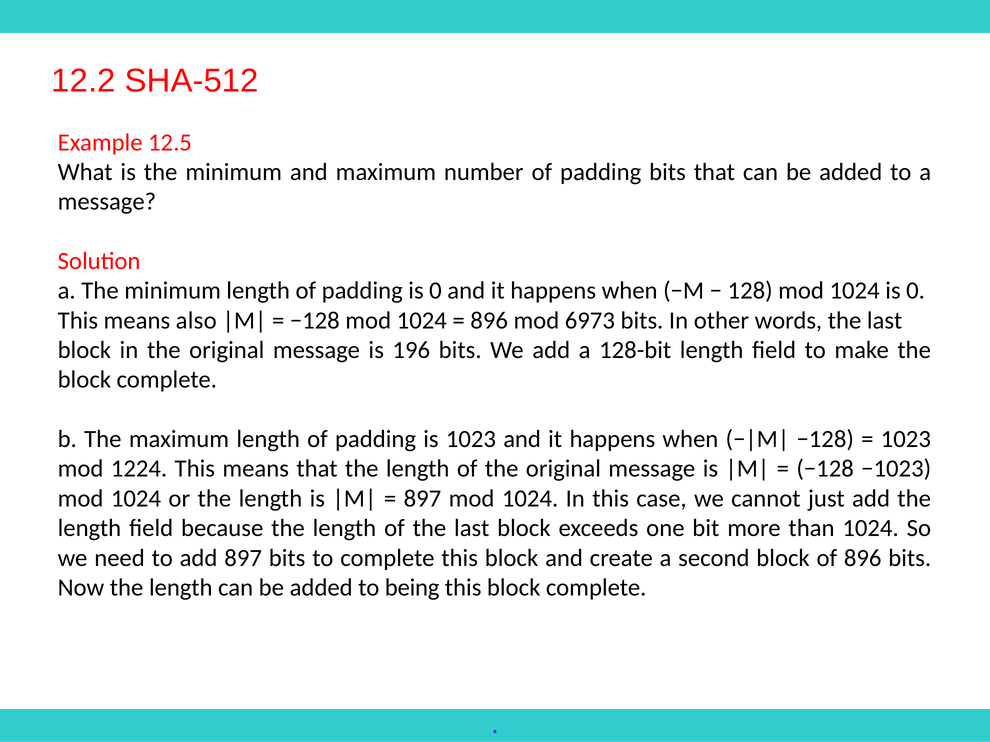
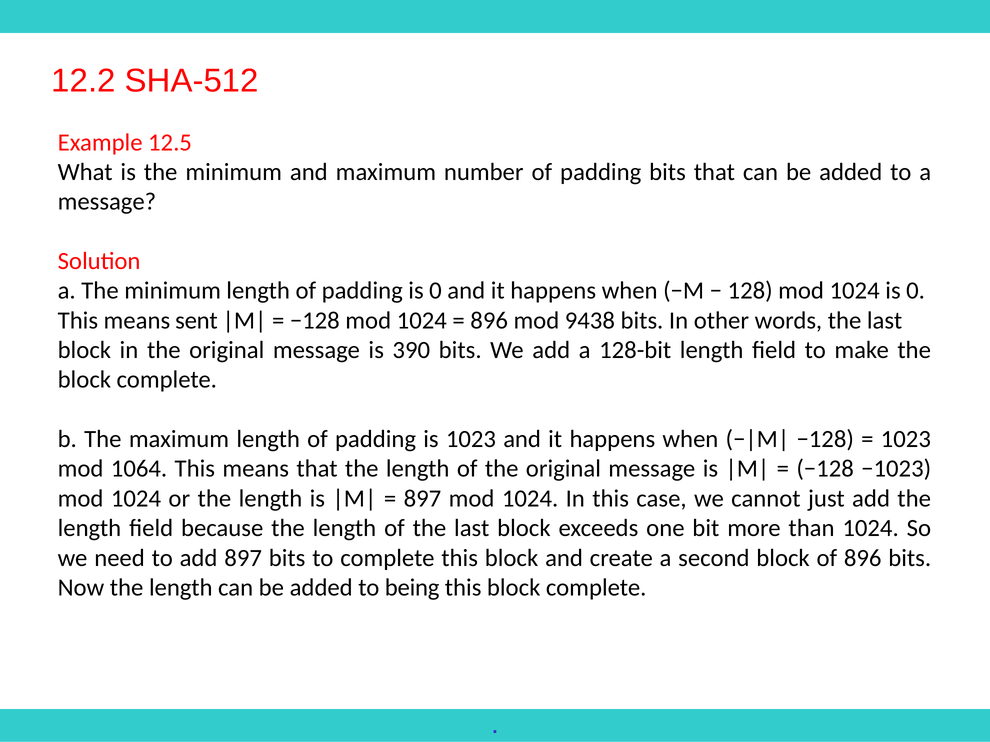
also: also -> sent
6973: 6973 -> 9438
196: 196 -> 390
1224: 1224 -> 1064
